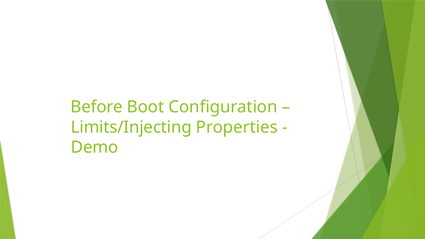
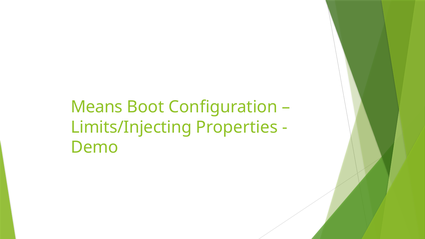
Before: Before -> Means
